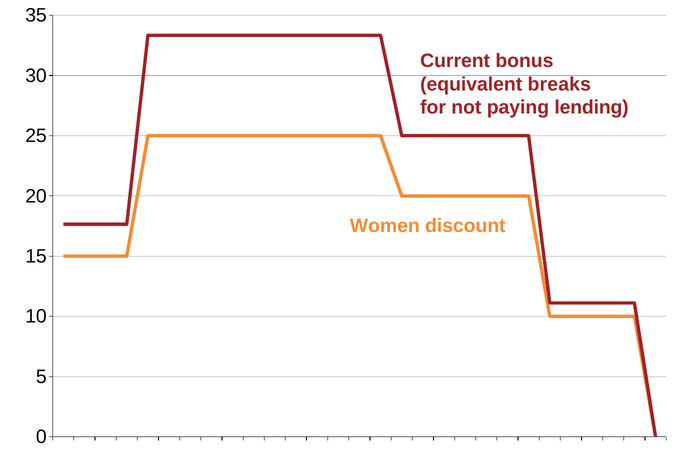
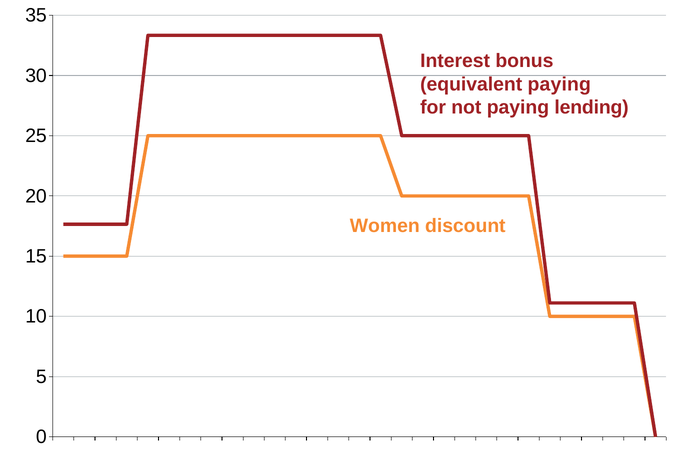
Current: Current -> Interest
equivalent breaks: breaks -> paying
